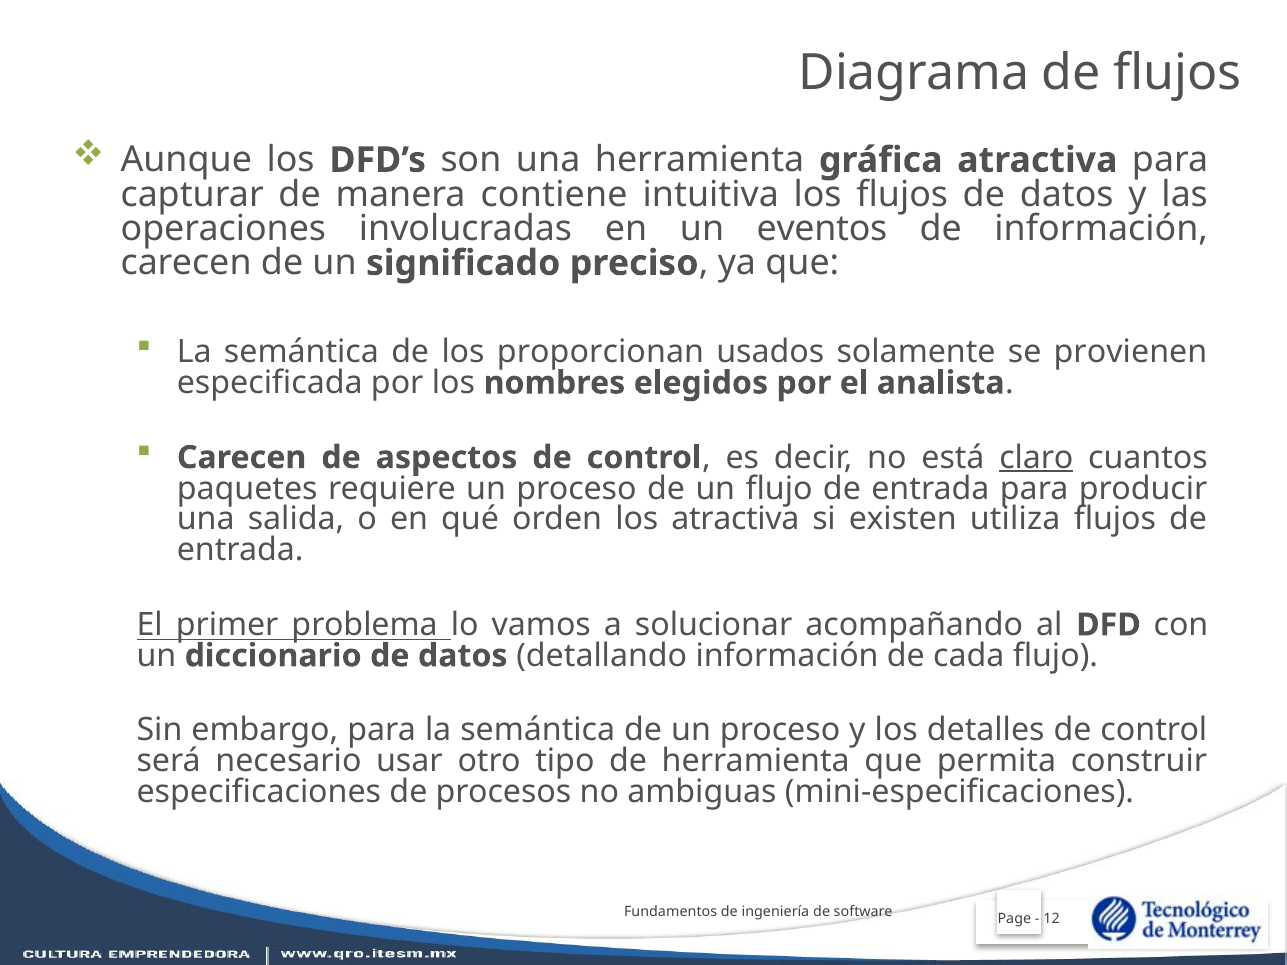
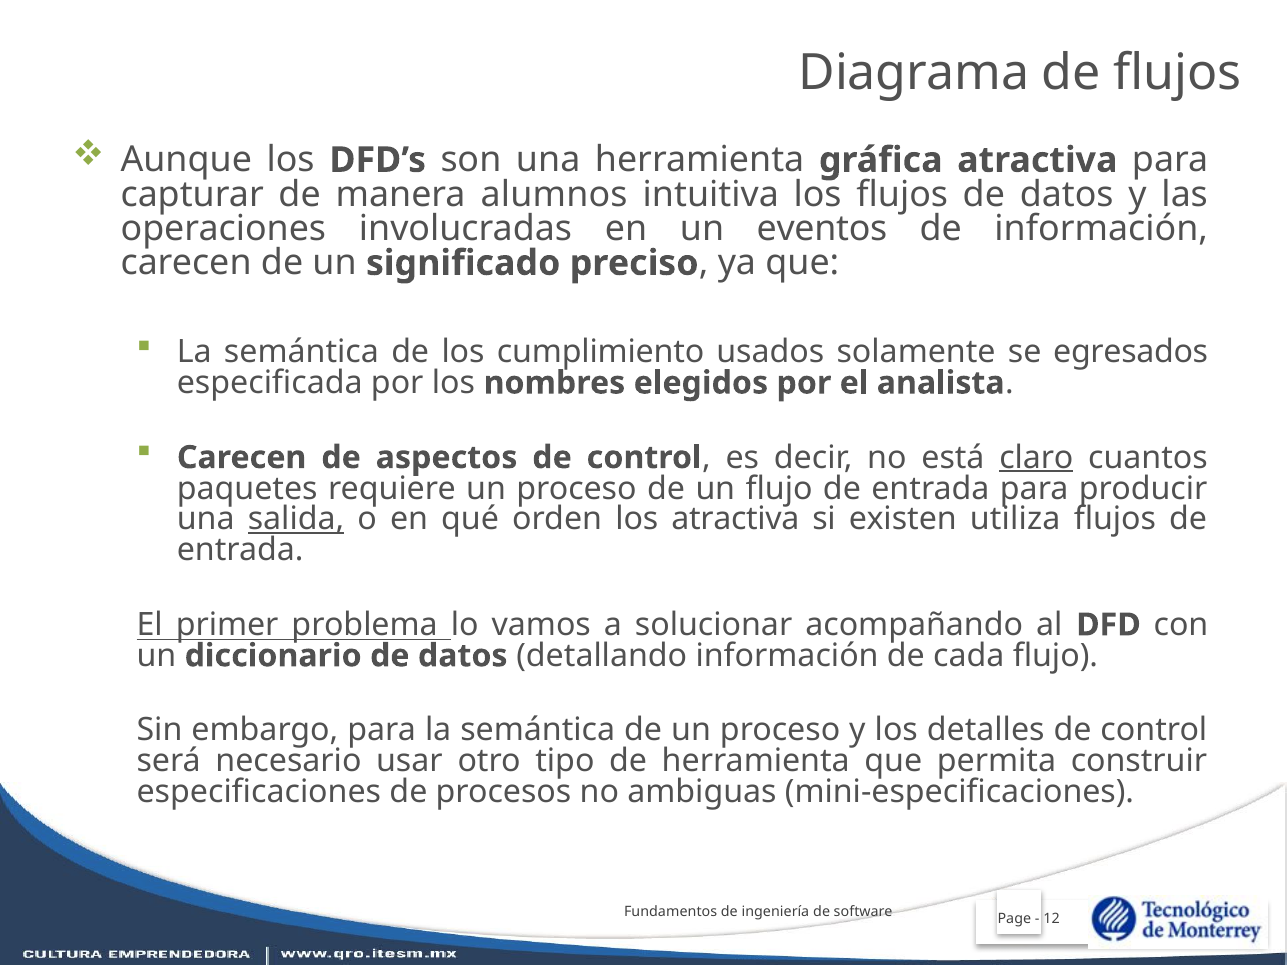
contiene: contiene -> alumnos
proporcionan: proporcionan -> cumplimiento
provienen: provienen -> egresados
salida underline: none -> present
